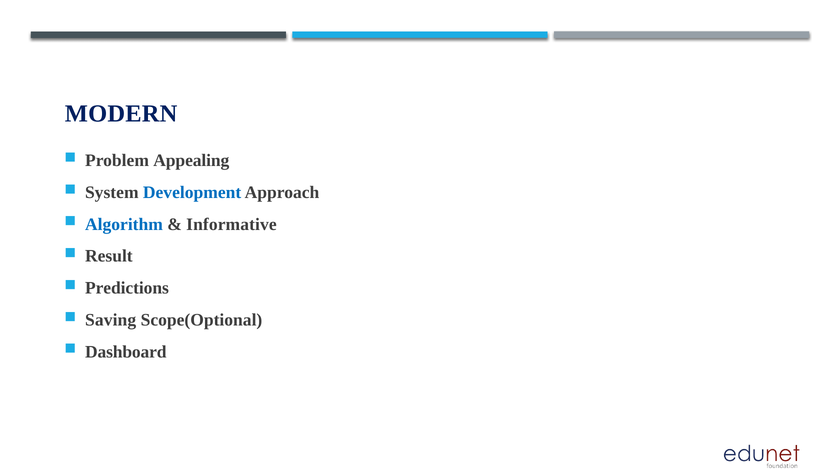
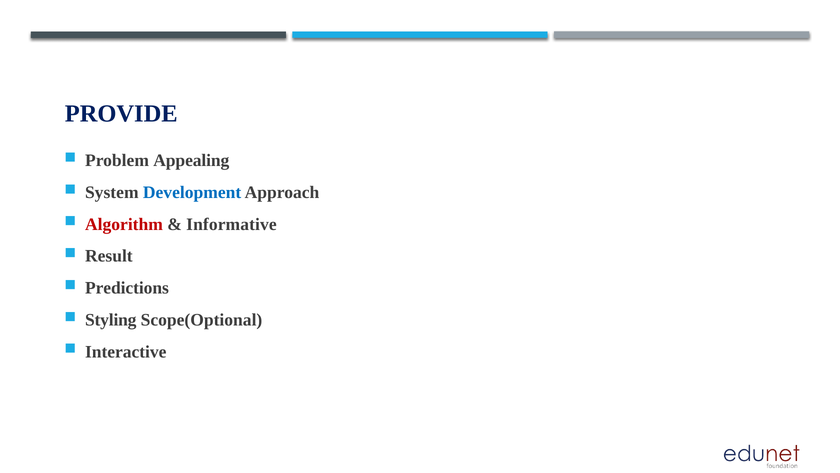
MODERN: MODERN -> PROVIDE
Algorithm colour: blue -> red
Saving: Saving -> Styling
Dashboard: Dashboard -> Interactive
